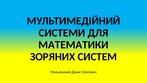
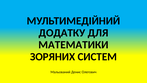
СИСТЕМИ: СИСТЕМИ -> ДОДАТКУ
